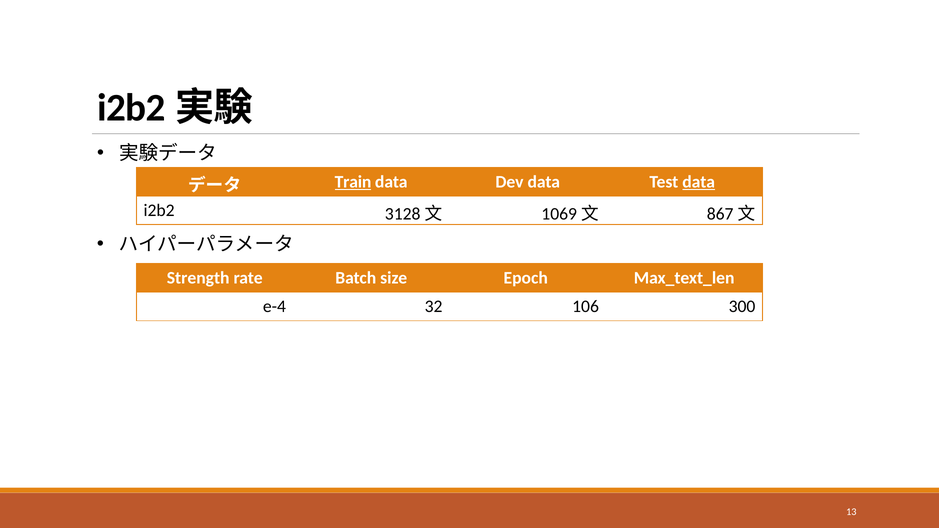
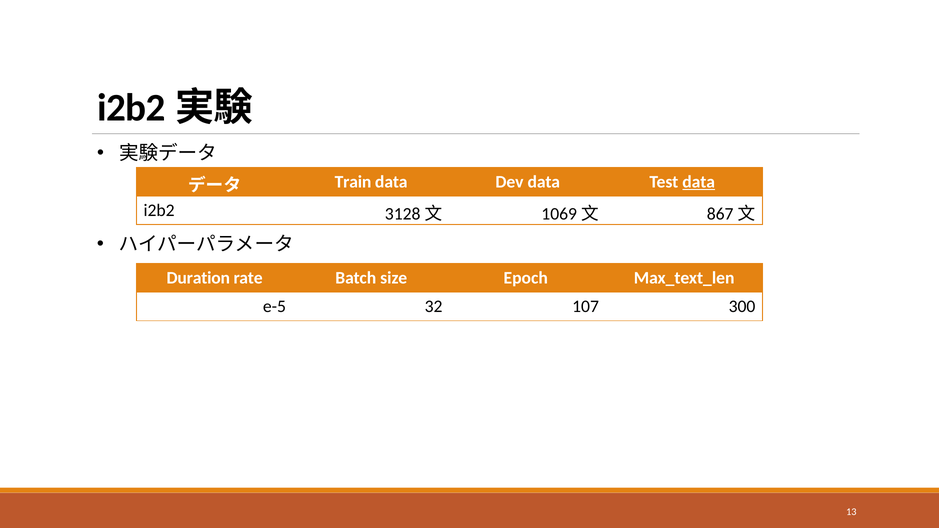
Train underline: present -> none
Strength: Strength -> Duration
e-4: e-4 -> e-5
106: 106 -> 107
